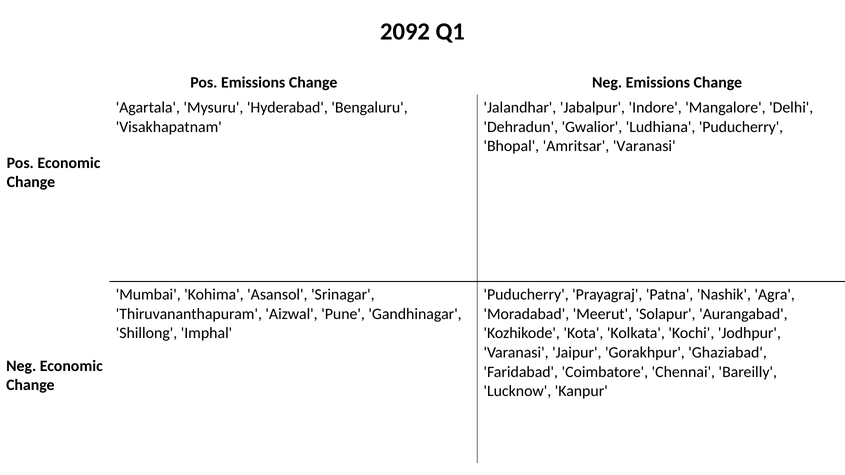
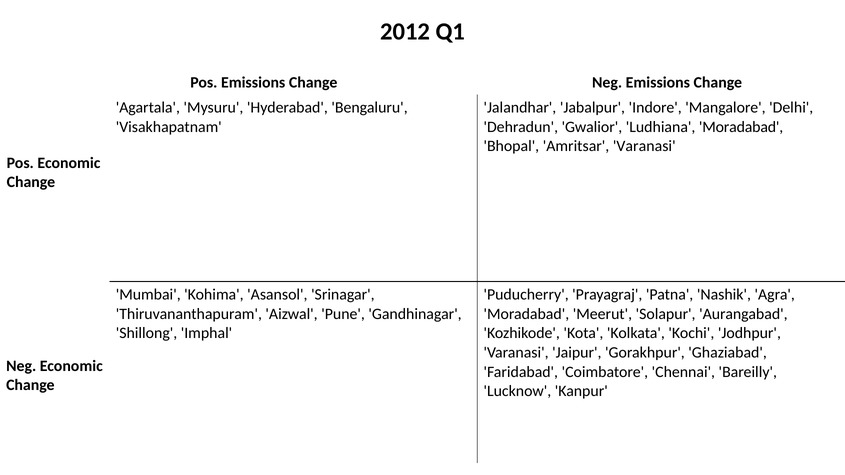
2092: 2092 -> 2012
Ludhiana Puducherry: Puducherry -> Moradabad
